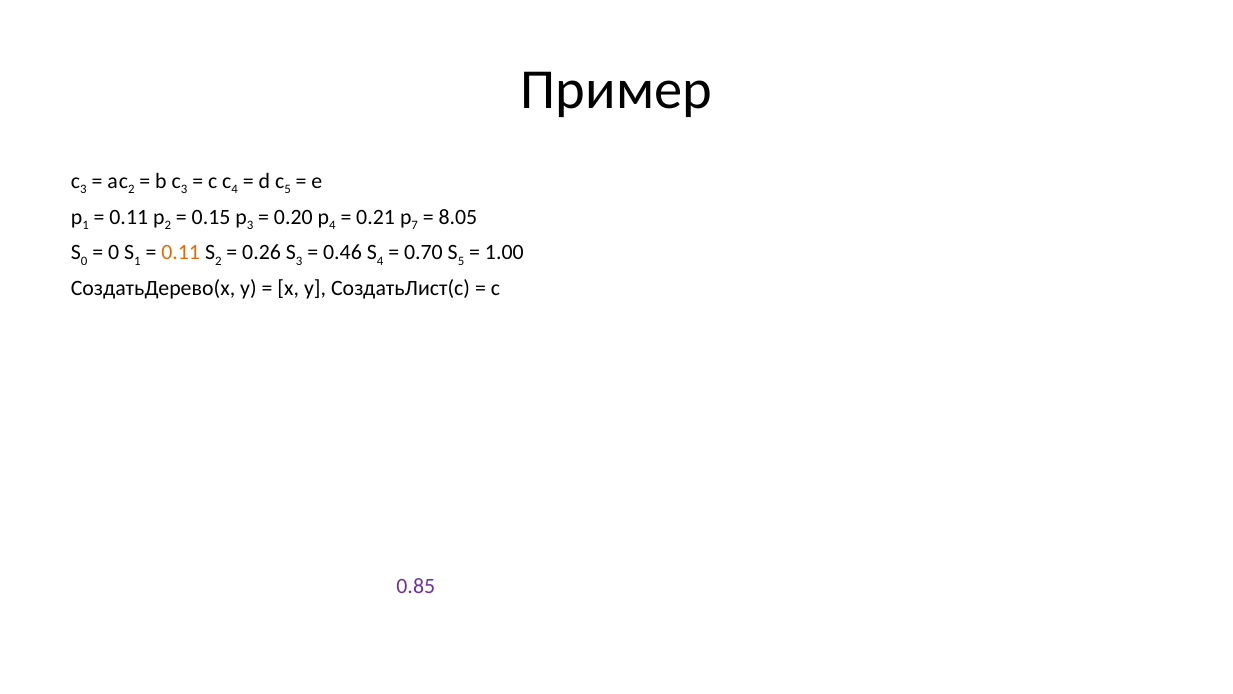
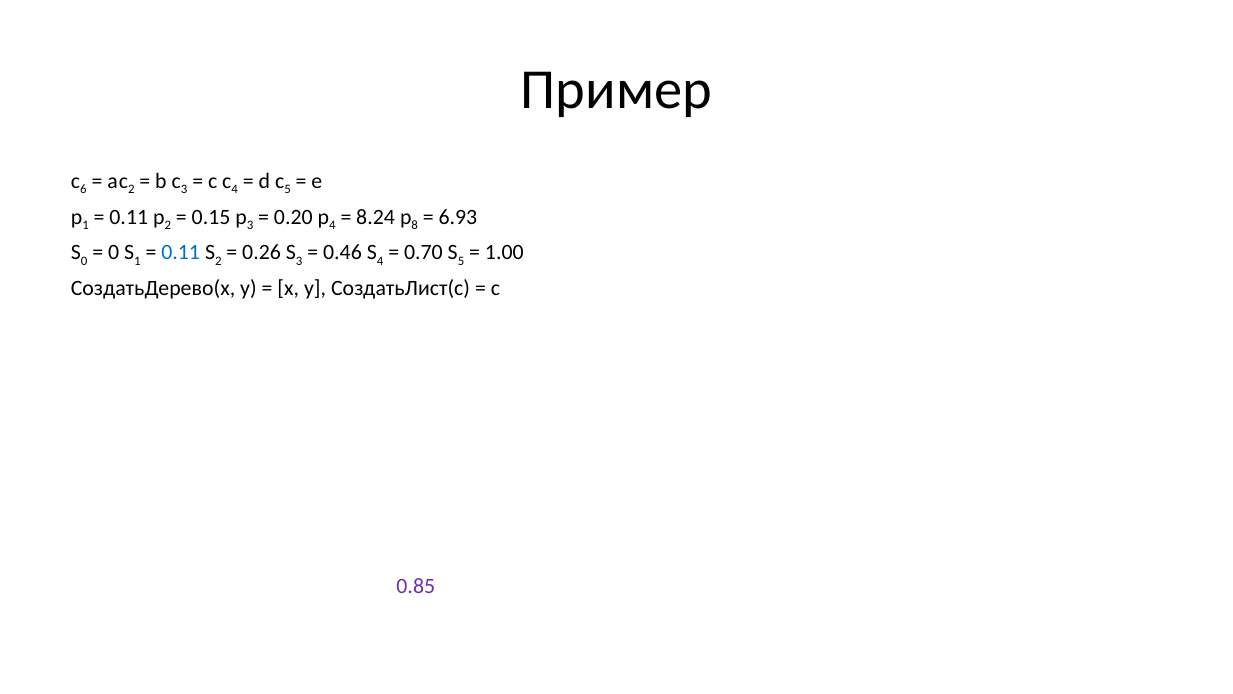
3 at (83, 190): 3 -> 6
0.21: 0.21 -> 8.24
7: 7 -> 8
8.05: 8.05 -> 6.93
0.11 at (181, 252) colour: orange -> blue
